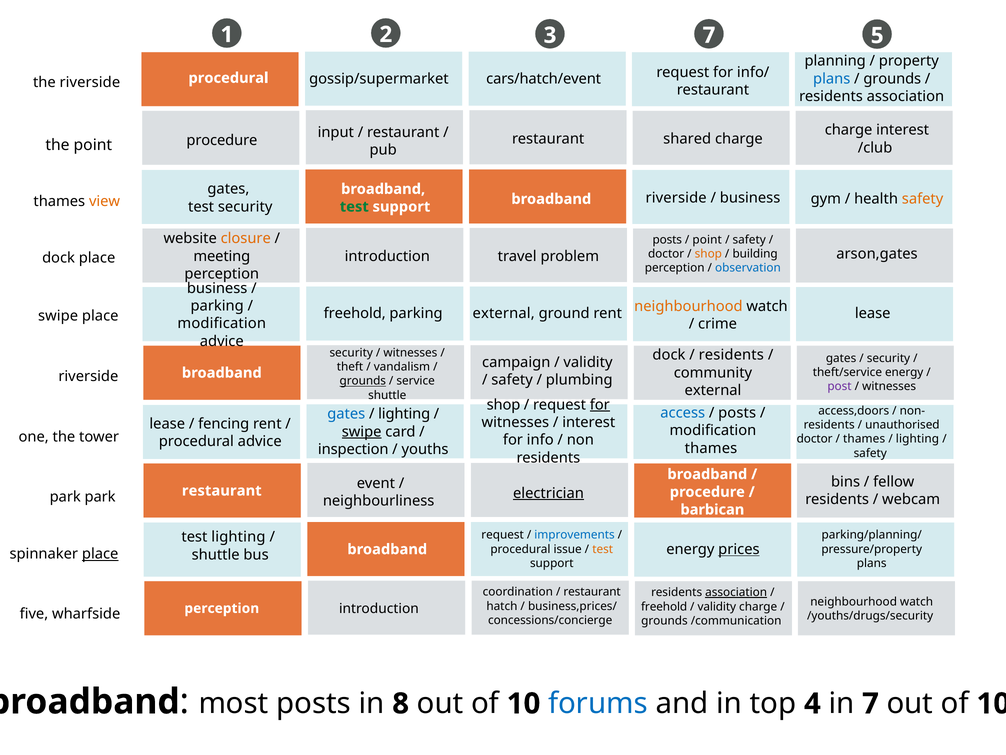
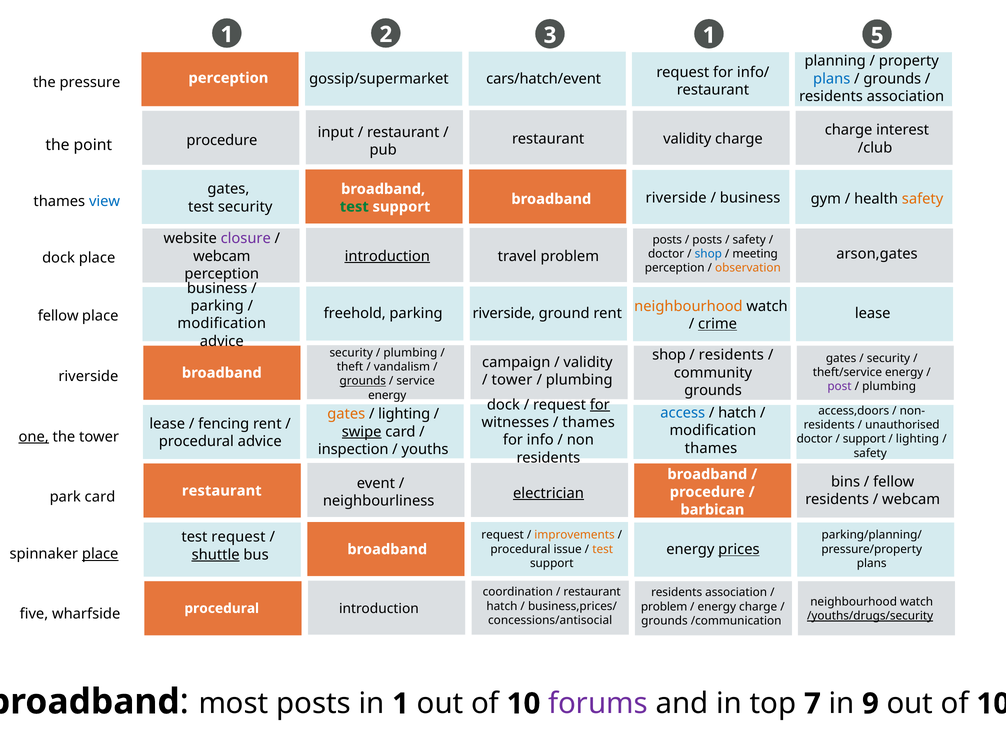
3 7: 7 -> 1
procedural at (228, 78): procedural -> perception
the riverside: riverside -> pressure
restaurant shared: shared -> validity
view colour: orange -> blue
closure colour: orange -> purple
point at (707, 240): point -> posts
shop at (708, 254) colour: orange -> blue
building: building -> meeting
meeting at (222, 256): meeting -> webcam
introduction at (387, 256) underline: none -> present
observation colour: blue -> orange
parking external: external -> riverside
swipe at (58, 316): swipe -> fellow
crime underline: none -> present
witnesses at (410, 352): witnesses -> plumbing
dock at (669, 355): dock -> shop
safety at (512, 380): safety -> tower
witnesses at (889, 386): witnesses -> plumbing
external at (713, 390): external -> grounds
shuttle at (387, 395): shuttle -> energy
shop at (503, 404): shop -> dock
posts at (737, 413): posts -> hatch
gates at (346, 414) colour: blue -> orange
interest at (589, 422): interest -> thames
one underline: none -> present
thames at (864, 439): thames -> support
park park: park -> card
improvements colour: blue -> orange
test lighting: lighting -> request
shuttle at (216, 554) underline: none -> present
association at (736, 592) underline: present -> none
freehold at (664, 606): freehold -> problem
validity at (717, 606): validity -> energy
perception at (222, 608): perception -> procedural
/youths/drugs/security underline: none -> present
concessions/concierge: concessions/concierge -> concessions/antisocial
in 8: 8 -> 1
forums colour: blue -> purple
4: 4 -> 7
in 7: 7 -> 9
